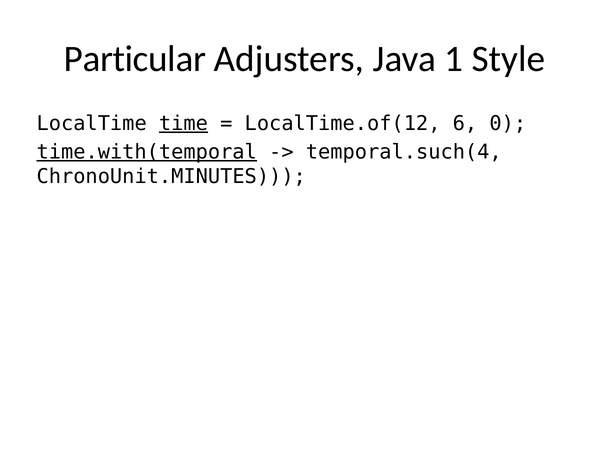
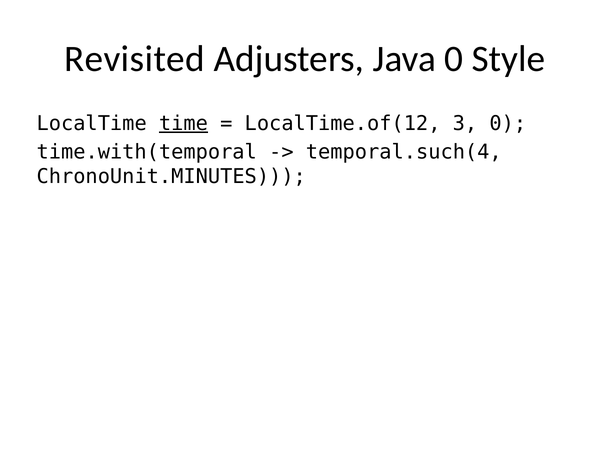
Particular: Particular -> Revisited
Java 1: 1 -> 0
6: 6 -> 3
time.with(temporal underline: present -> none
